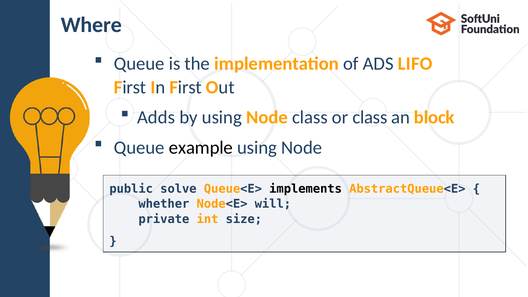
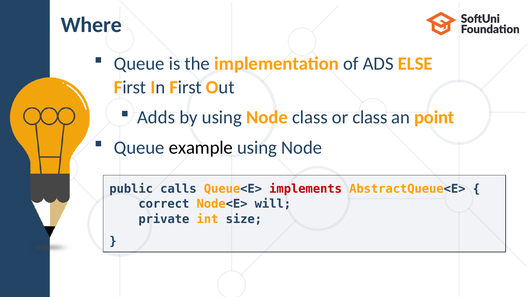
LIFO: LIFO -> ELSE
block: block -> point
solve: solve -> calls
implements colour: black -> red
whether: whether -> correct
